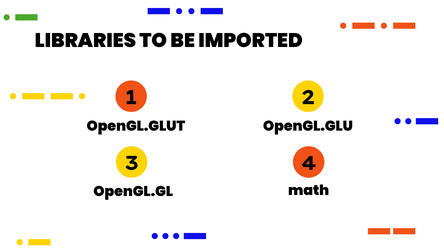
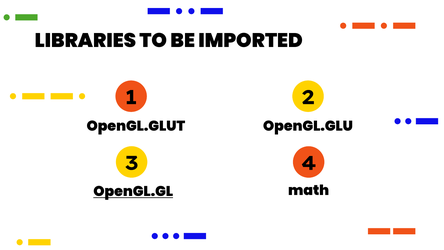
OpenGL.GL underline: none -> present
